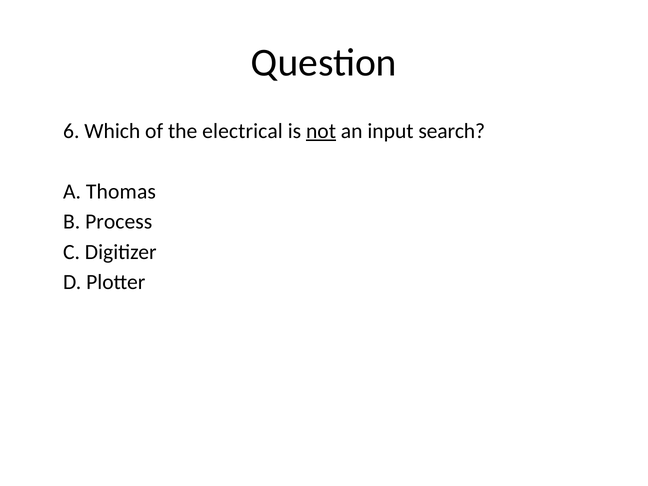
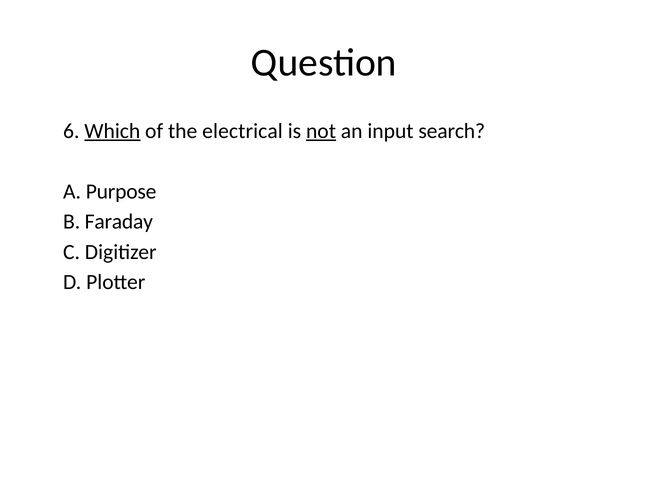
Which underline: none -> present
Thomas: Thomas -> Purpose
Process: Process -> Faraday
